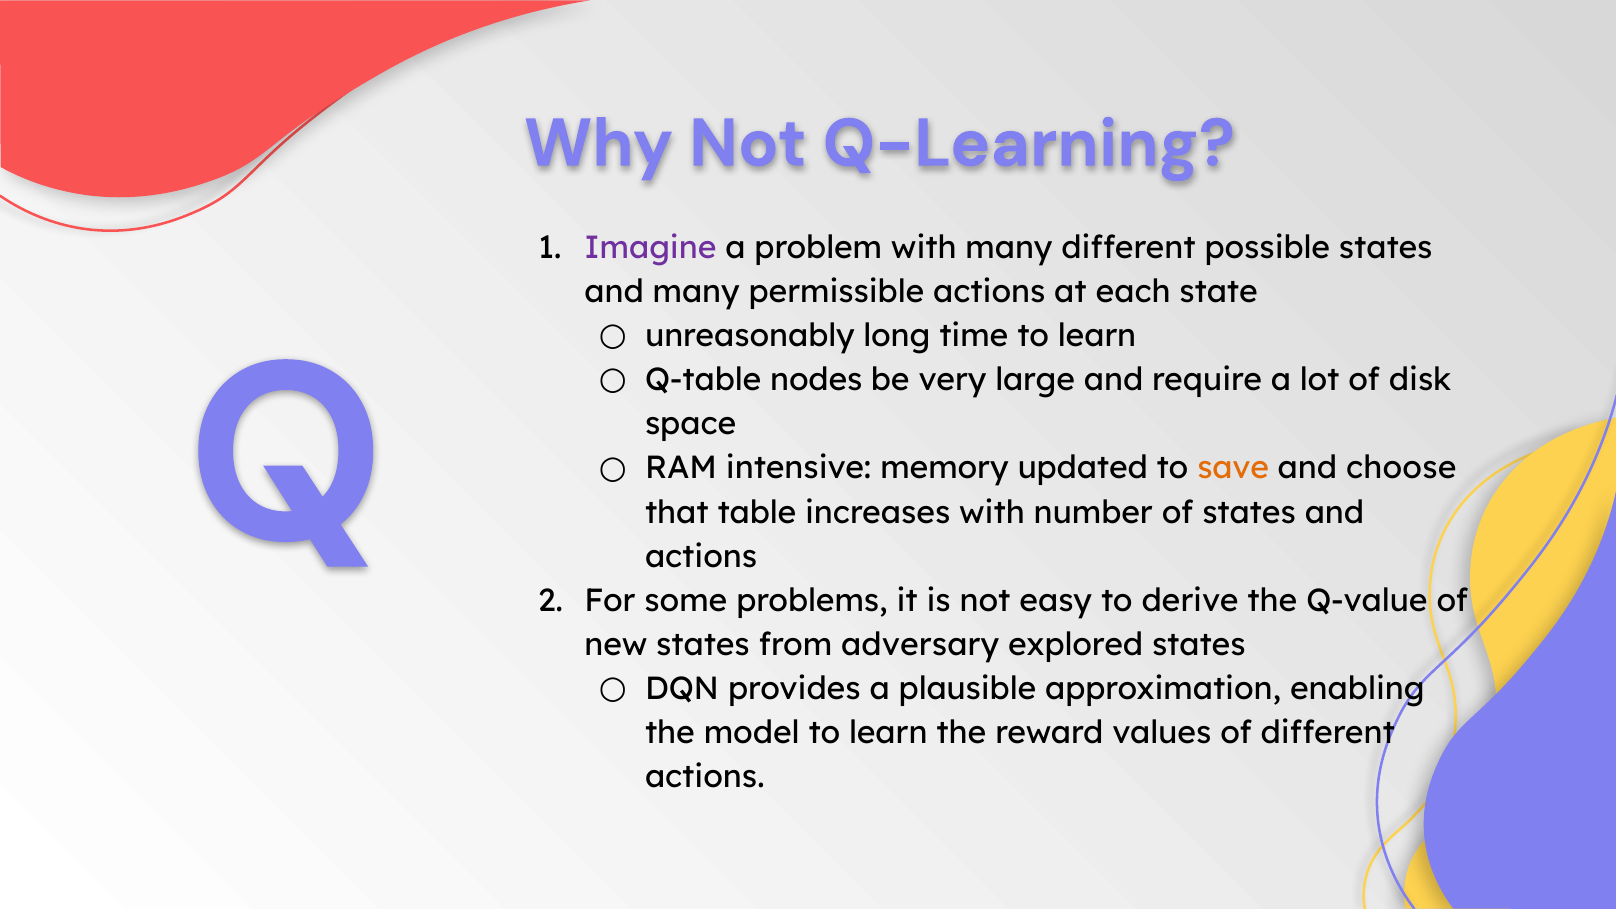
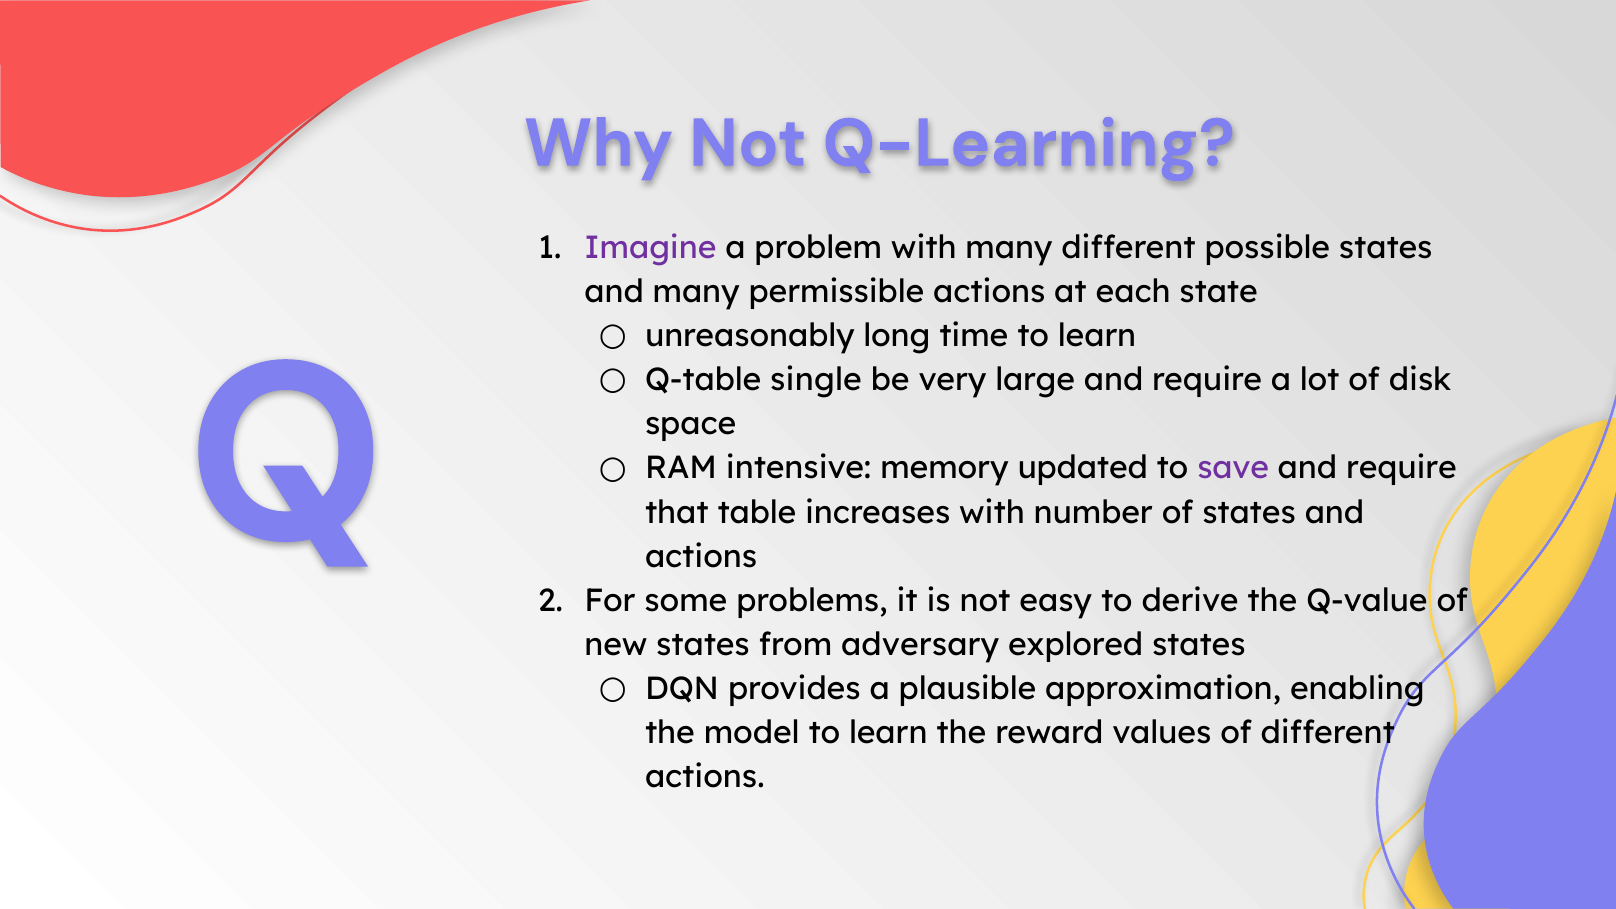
nodes: nodes -> single
save colour: orange -> purple
choose at (1401, 468): choose -> require
